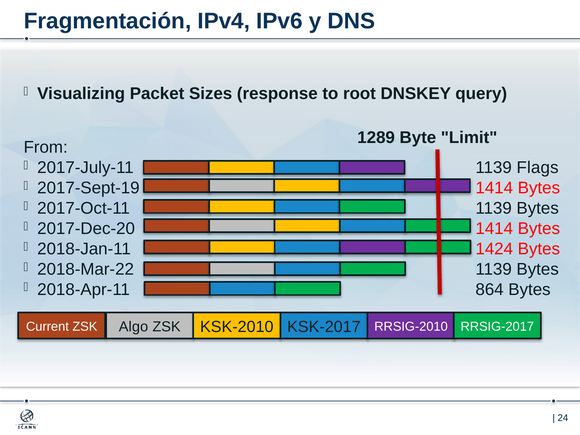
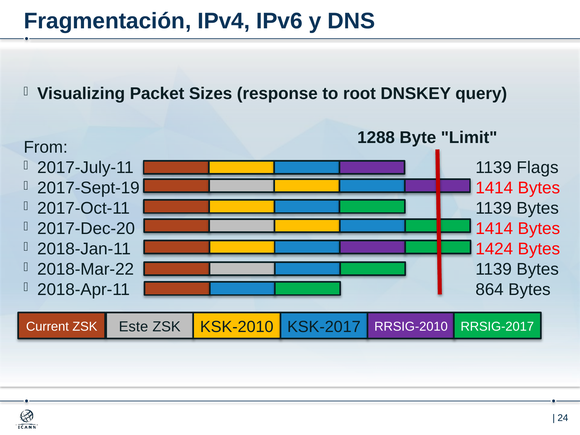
1289: 1289 -> 1288
Algo: Algo -> Este
